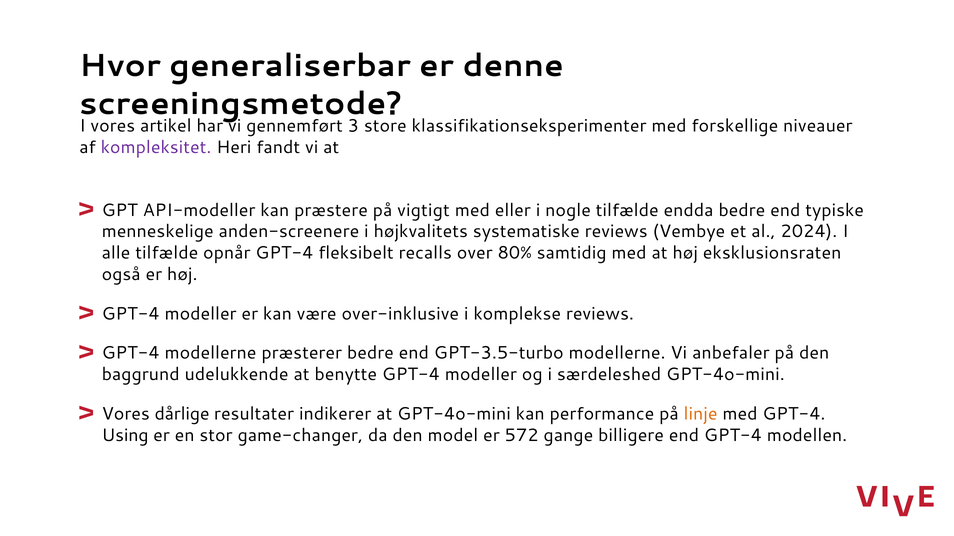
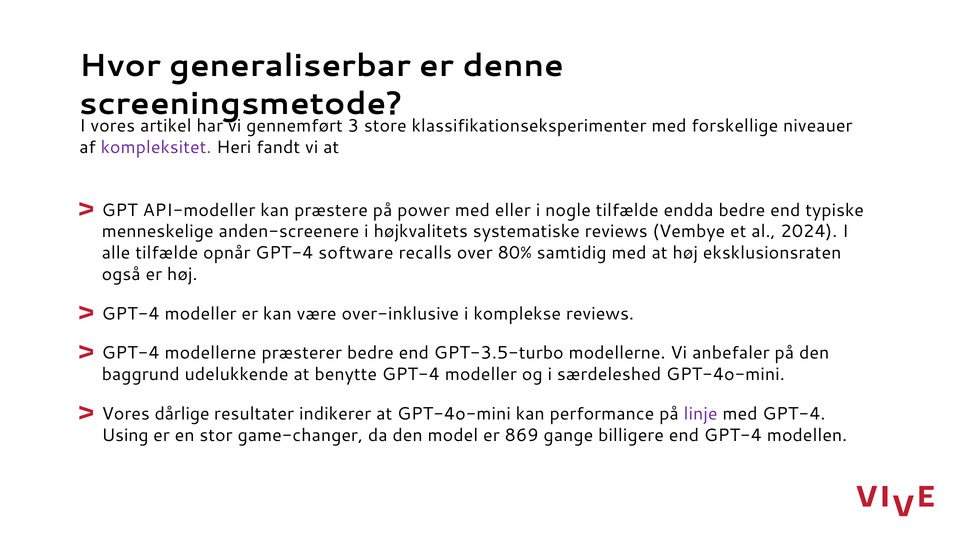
vigtigt: vigtigt -> power
fleksibelt: fleksibelt -> software
linje colour: orange -> purple
572: 572 -> 869
